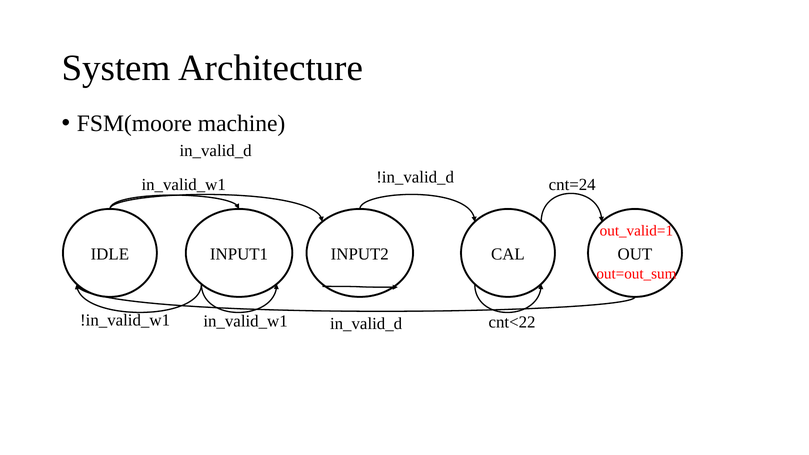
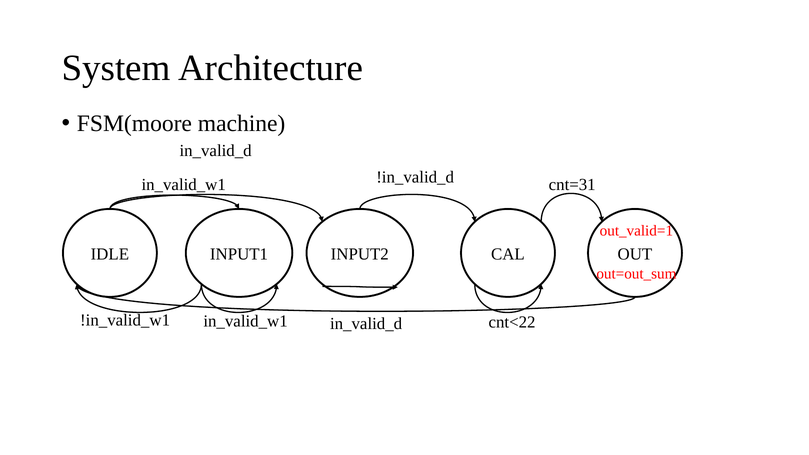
cnt=24: cnt=24 -> cnt=31
